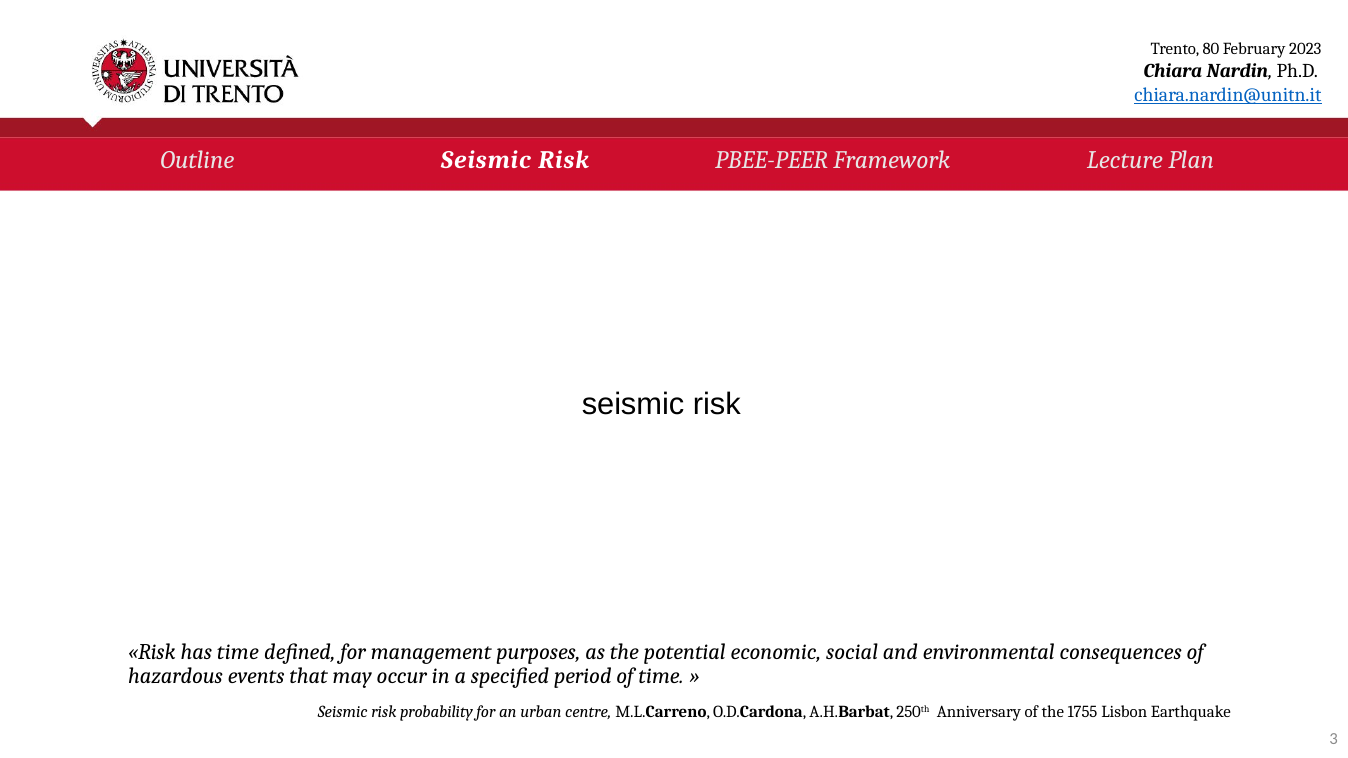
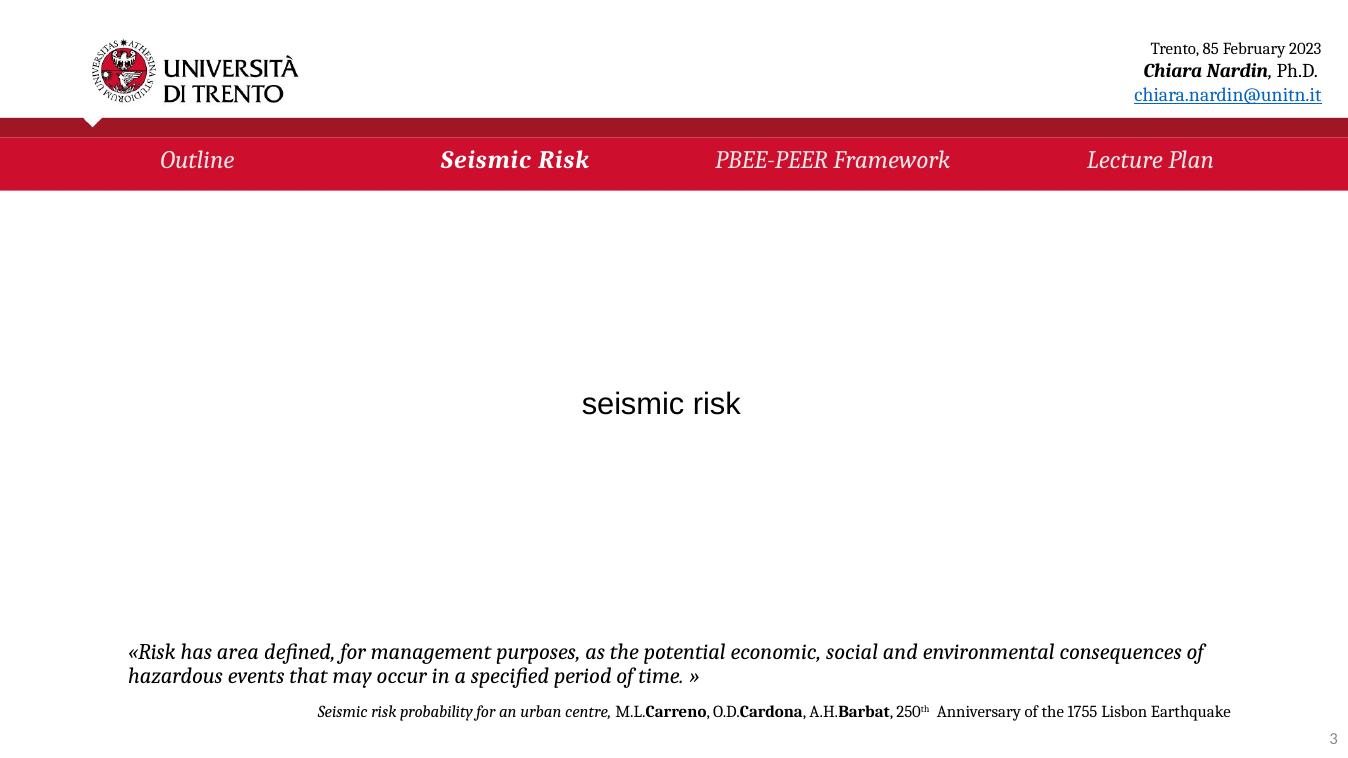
80: 80 -> 85
has time: time -> area
